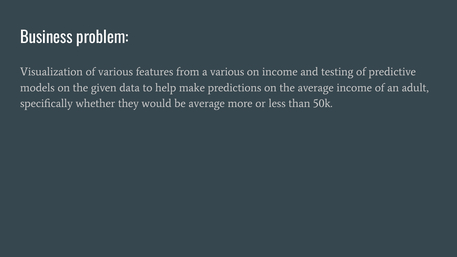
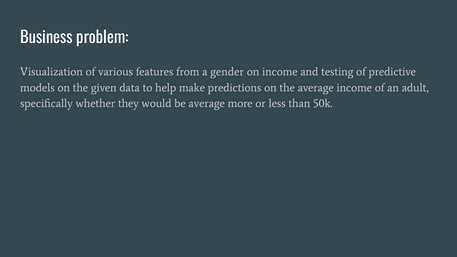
a various: various -> gender
